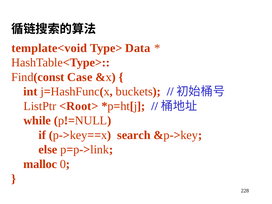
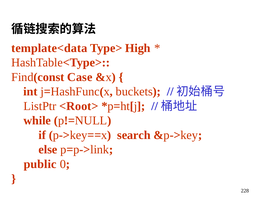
template<void: template<void -> template<data
Data: Data -> High
malloc: malloc -> public
